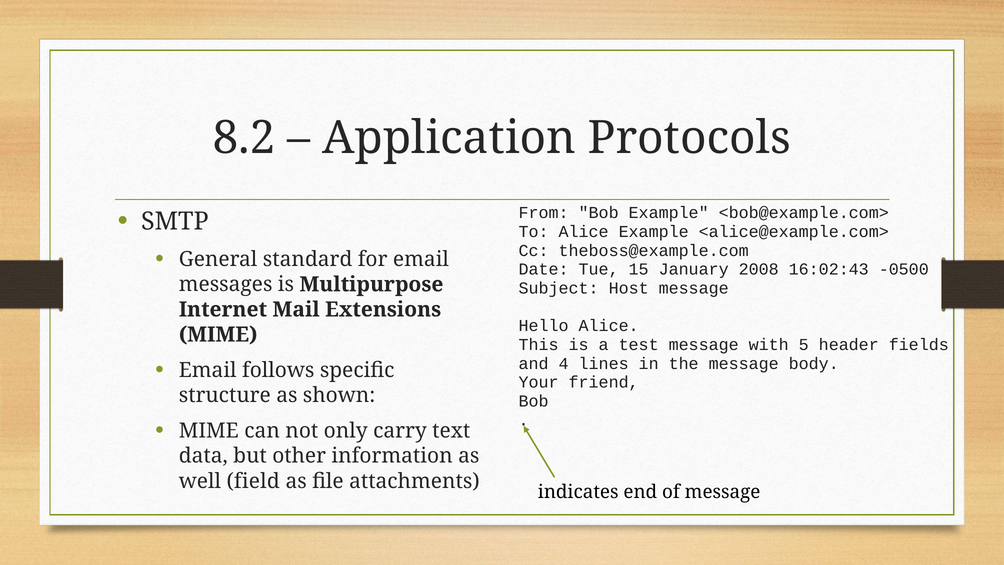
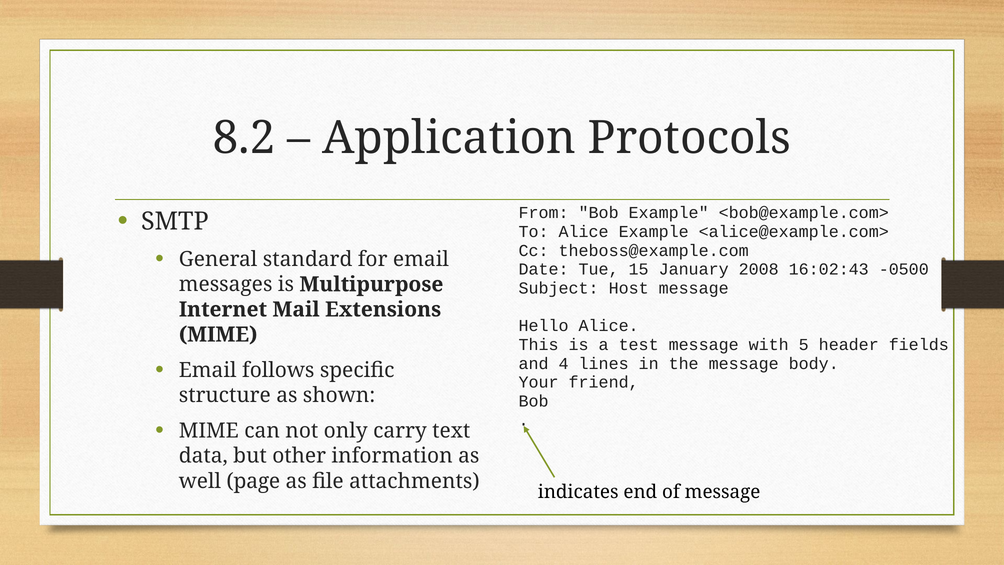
field: field -> page
